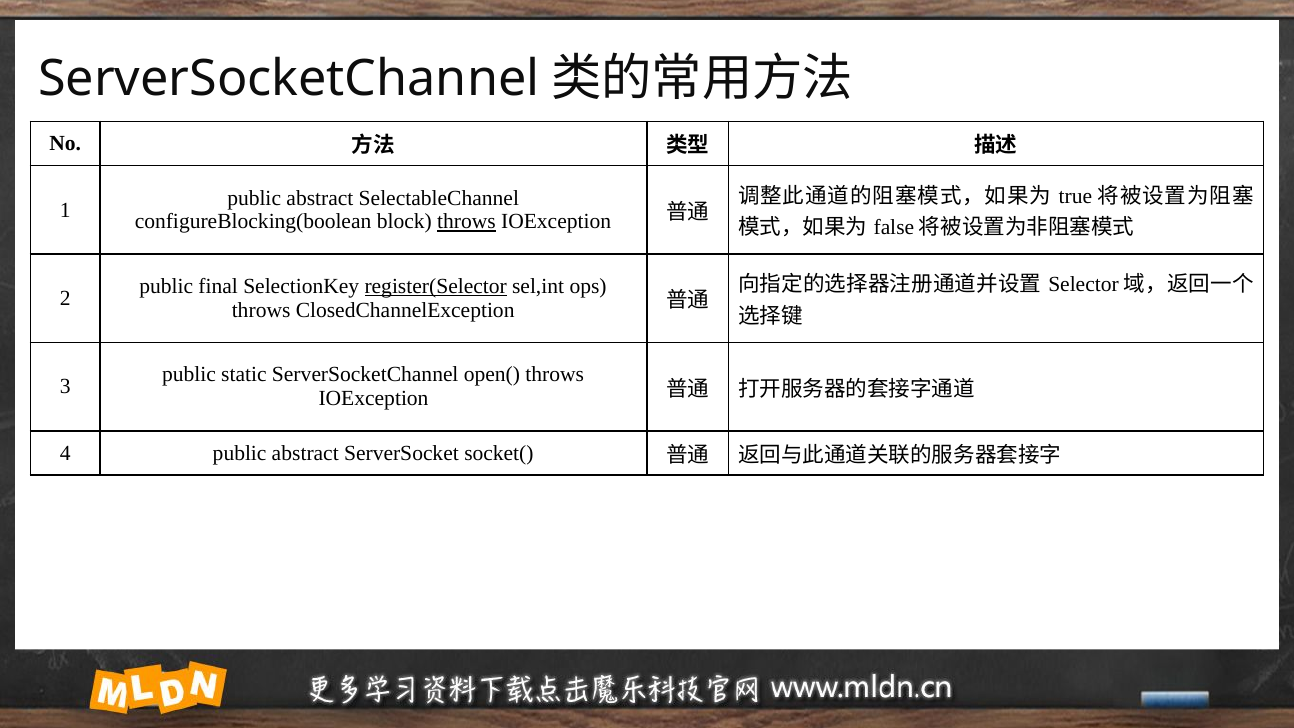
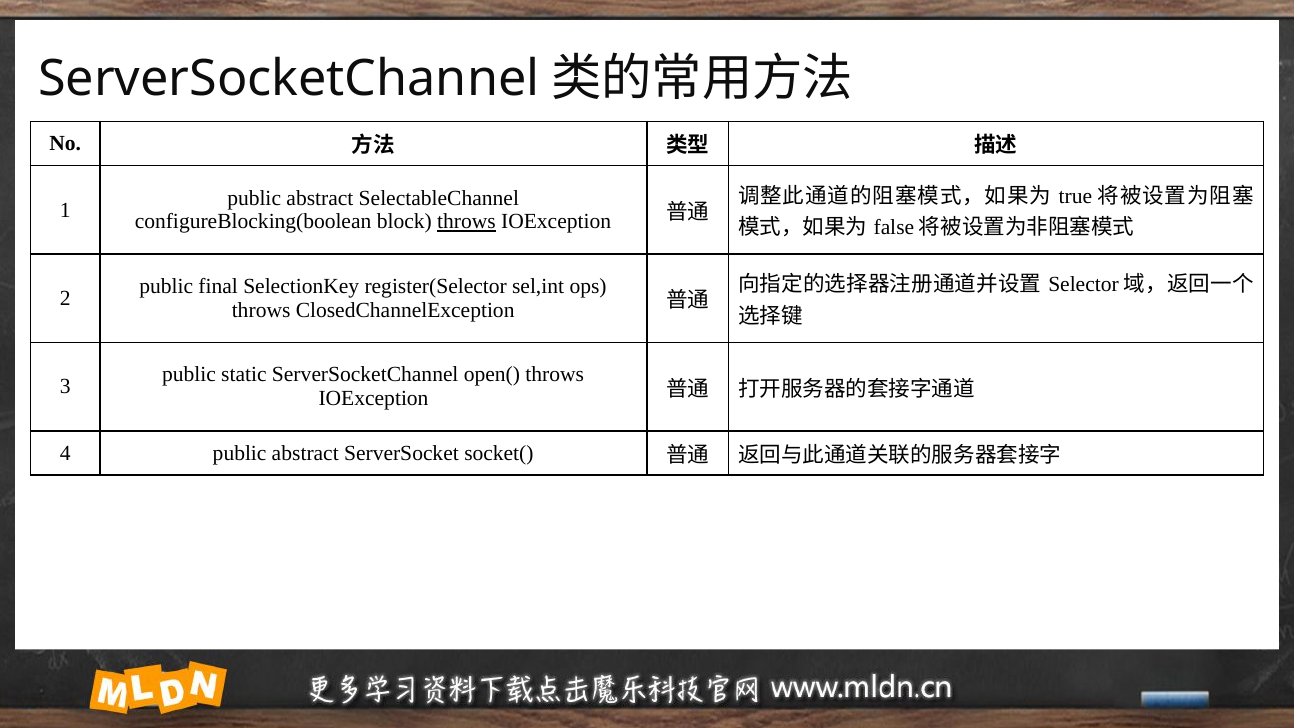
register(Selector underline: present -> none
